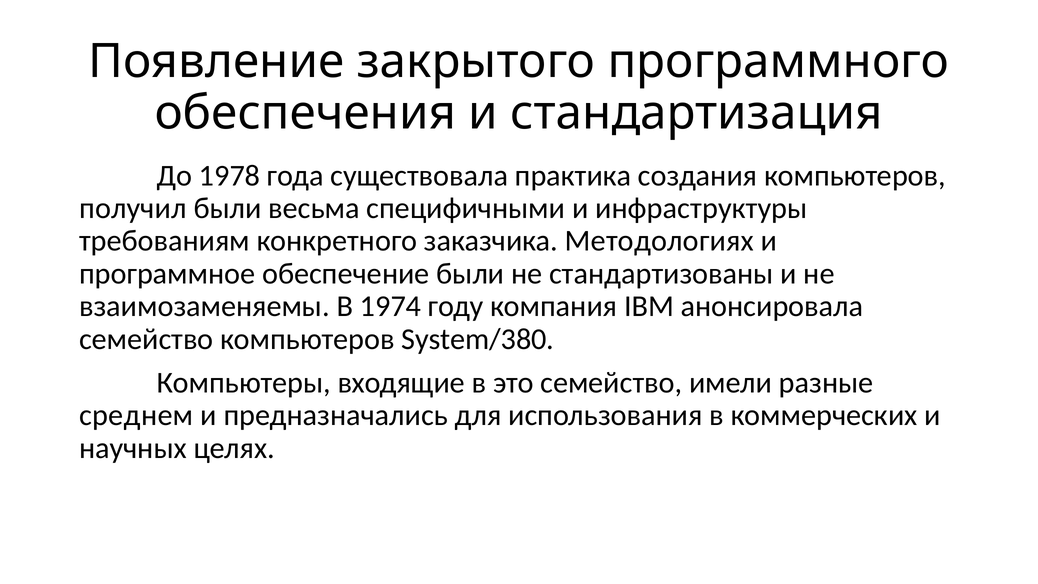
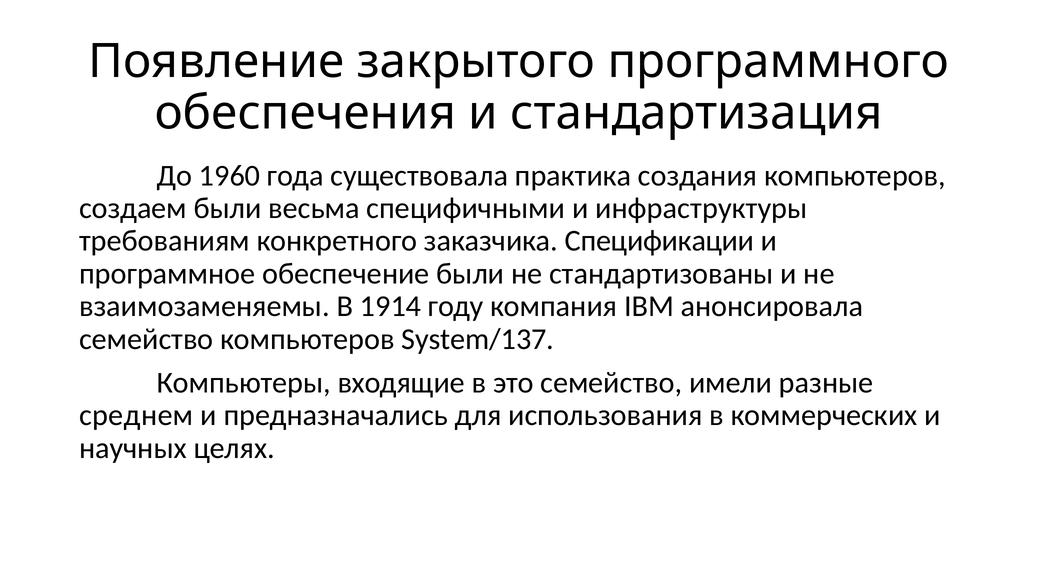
1978: 1978 -> 1960
получил: получил -> создаем
Методологиях: Методологиях -> Спецификации
1974: 1974 -> 1914
System/380: System/380 -> System/137
